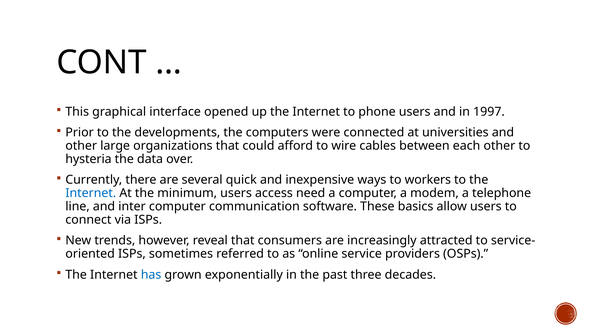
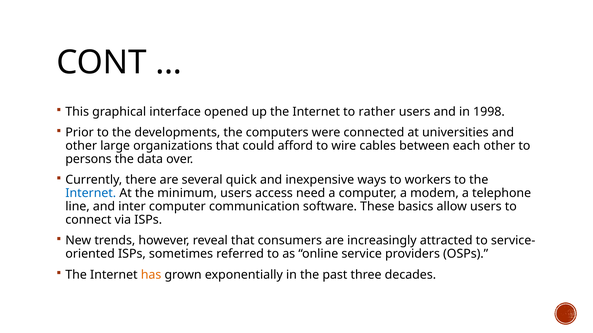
phone: phone -> rather
1997: 1997 -> 1998
hysteria: hysteria -> persons
has colour: blue -> orange
